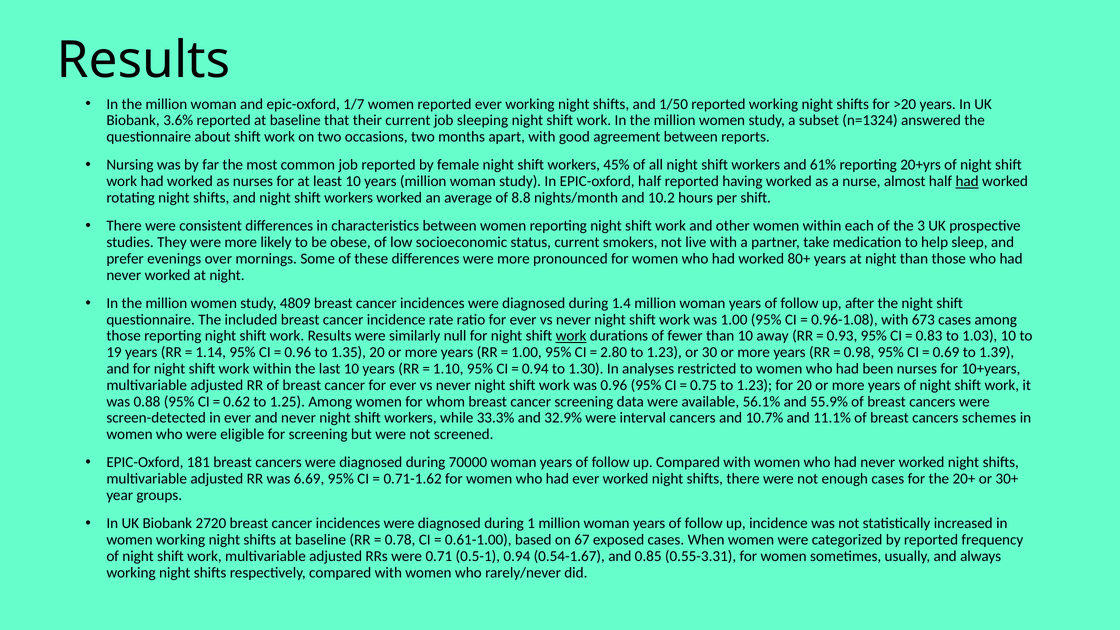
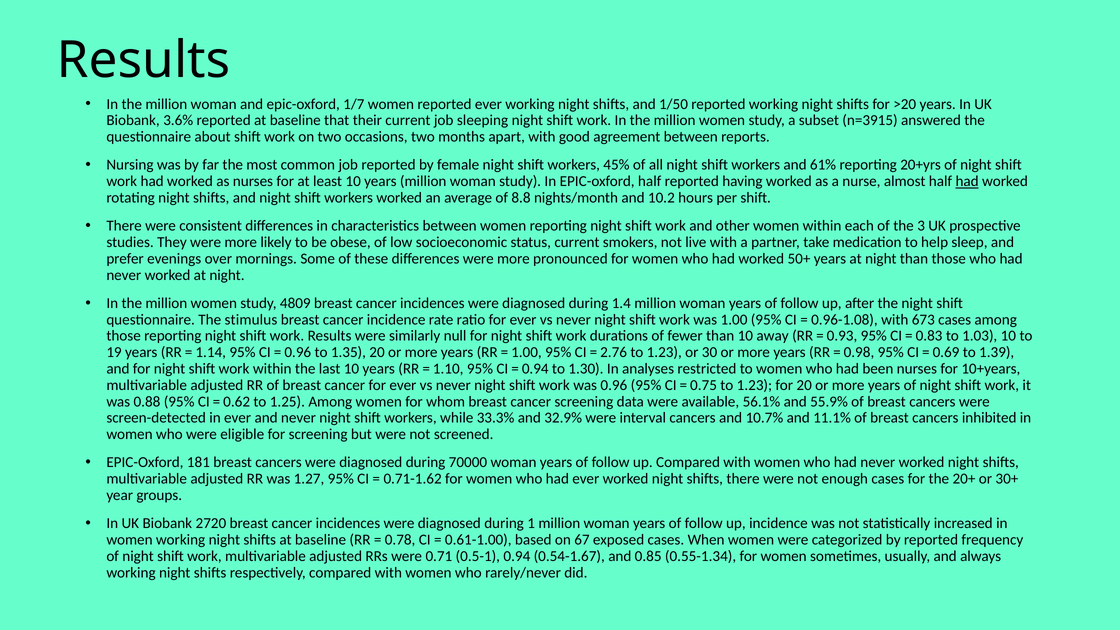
n=1324: n=1324 -> n=3915
80+: 80+ -> 50+
included: included -> stimulus
work at (571, 336) underline: present -> none
2.80: 2.80 -> 2.76
schemes: schemes -> inhibited
6.69: 6.69 -> 1.27
0.55-3.31: 0.55-3.31 -> 0.55-1.34
